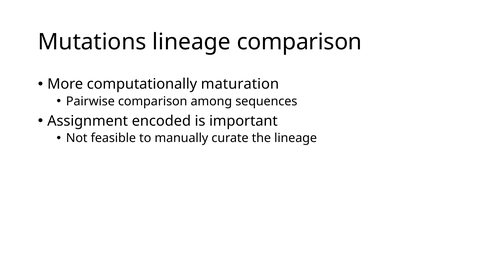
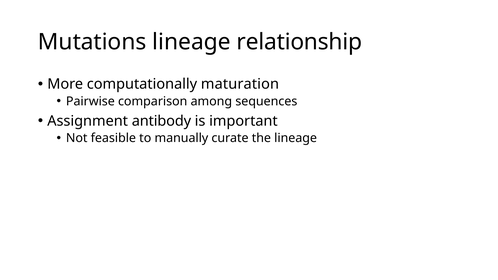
lineage comparison: comparison -> relationship
encoded: encoded -> antibody
